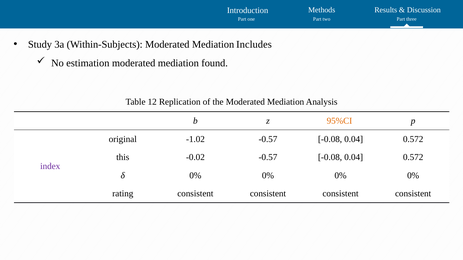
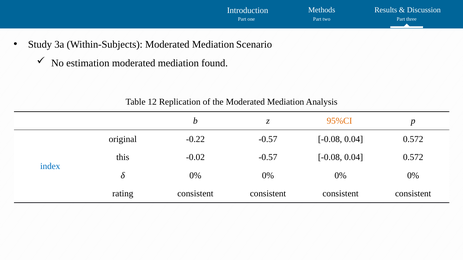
Includes: Includes -> Scenario
-1.02: -1.02 -> -0.22
index colour: purple -> blue
